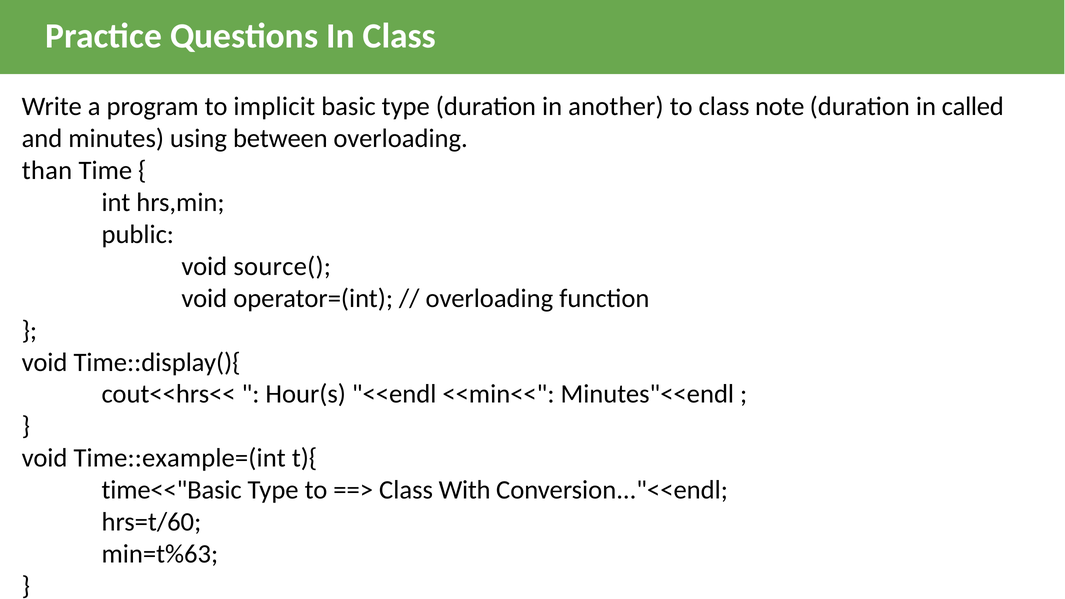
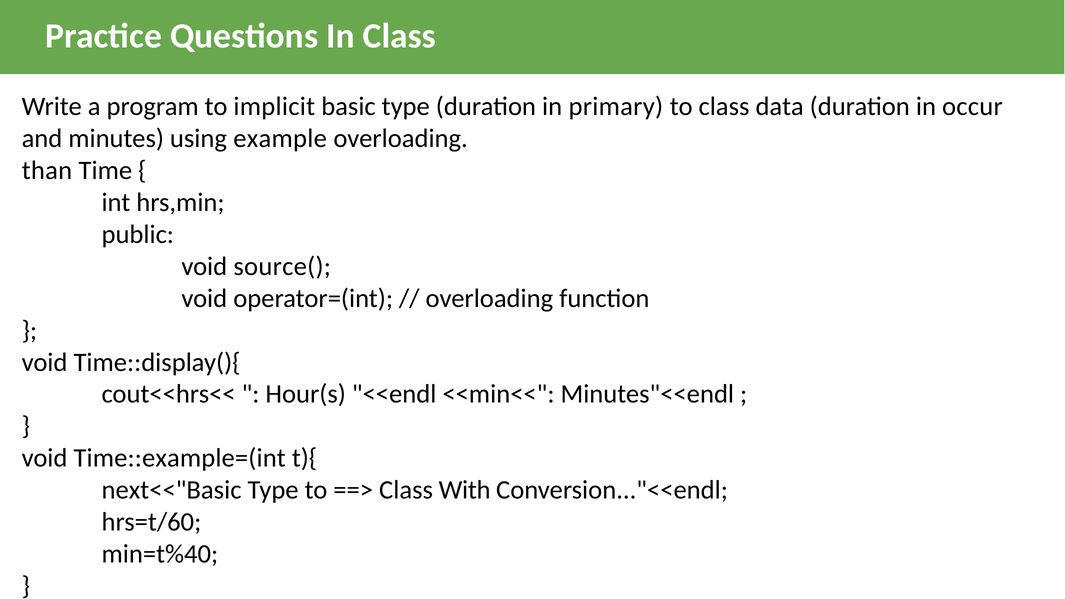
another: another -> primary
note: note -> data
called: called -> occur
between: between -> example
time<<"Basic: time<<"Basic -> next<<"Basic
min=t%63: min=t%63 -> min=t%40
